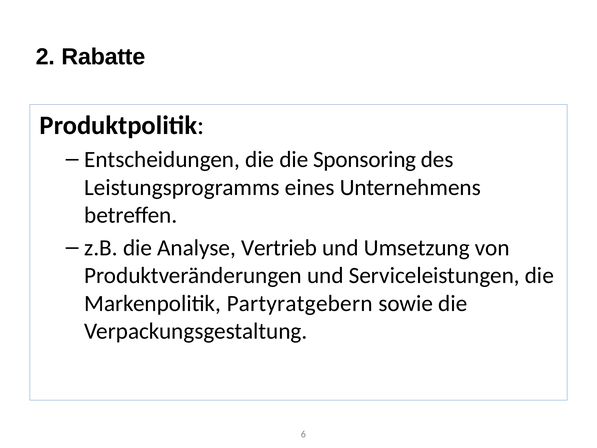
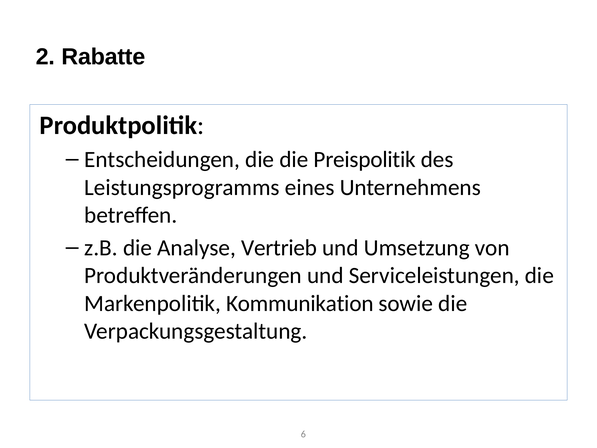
Sponsoring: Sponsoring -> Preispolitik
Partyratgebern: Partyratgebern -> Kommunikation
